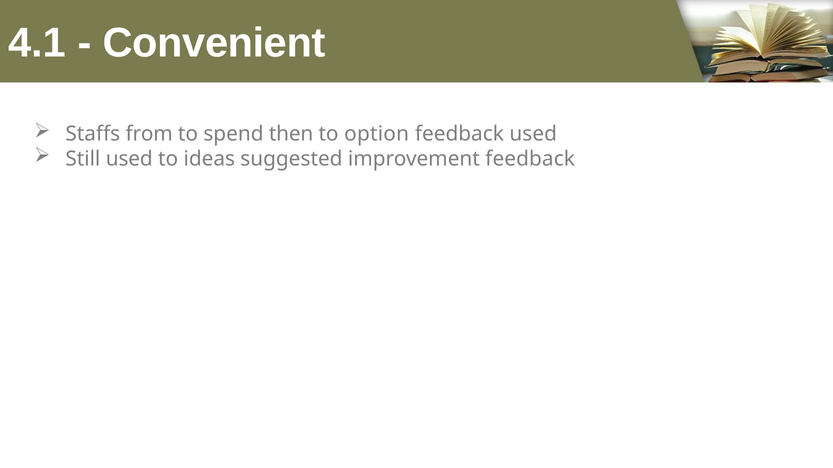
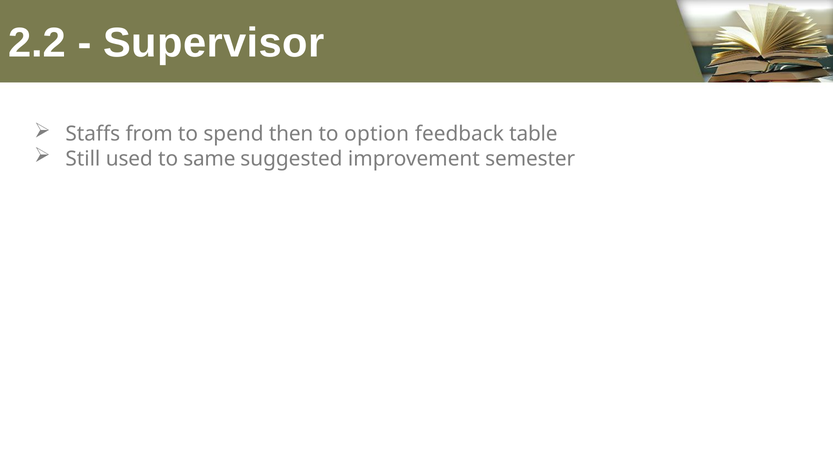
4.1: 4.1 -> 2.2
Convenient: Convenient -> Supervisor
feedback used: used -> table
ideas: ideas -> same
improvement feedback: feedback -> semester
